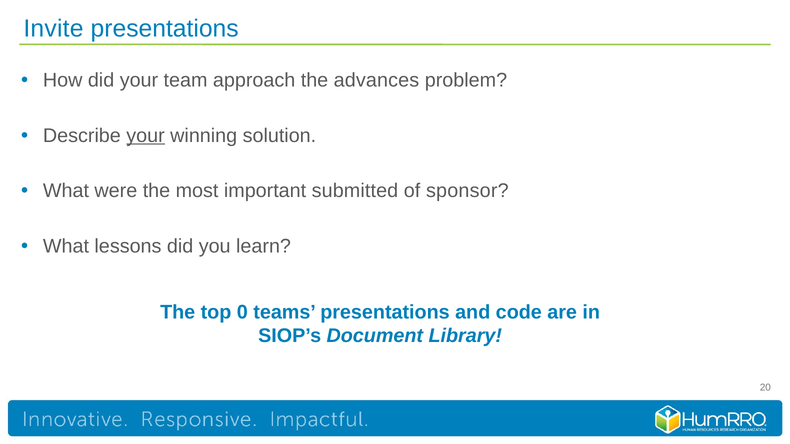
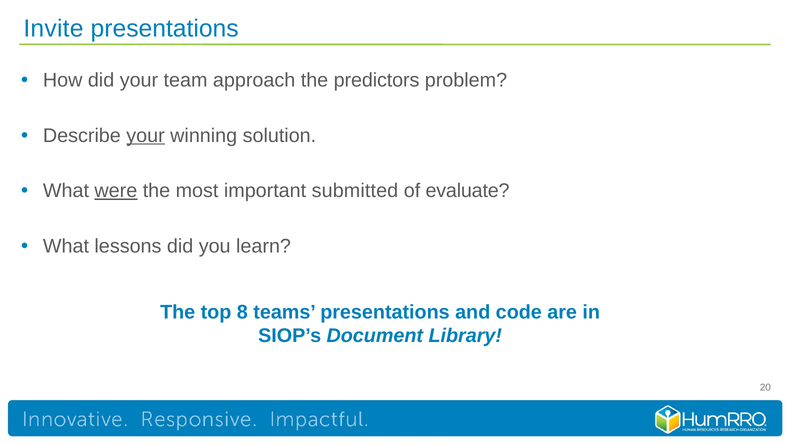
advances: advances -> predictors
were underline: none -> present
sponsor: sponsor -> evaluate
0: 0 -> 8
